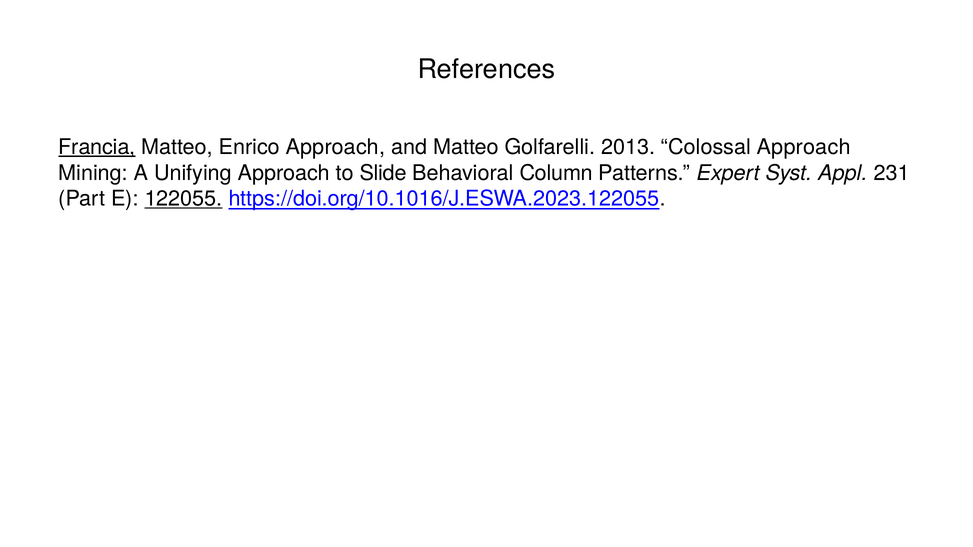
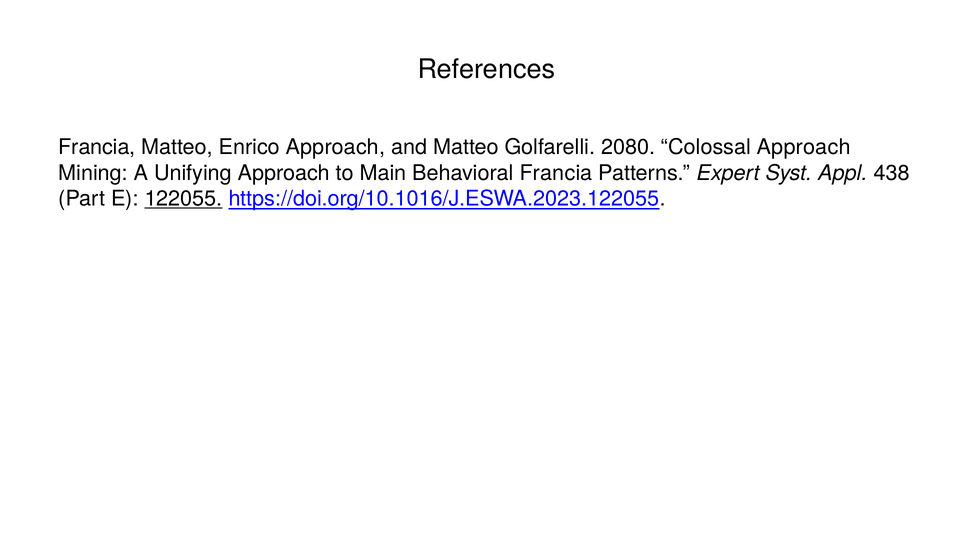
Francia at (97, 147) underline: present -> none
2013: 2013 -> 2080
Slide: Slide -> Main
Behavioral Column: Column -> Francia
231: 231 -> 438
